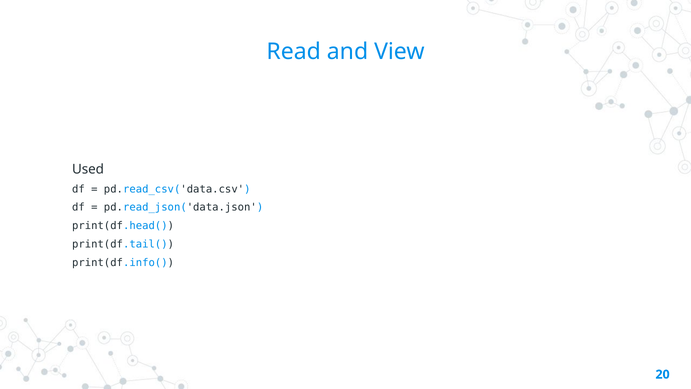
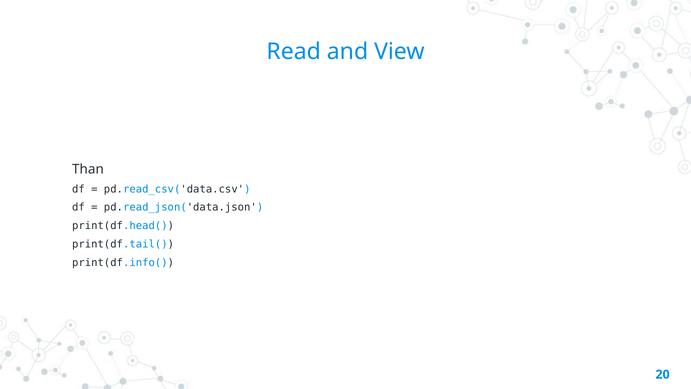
Used: Used -> Than
